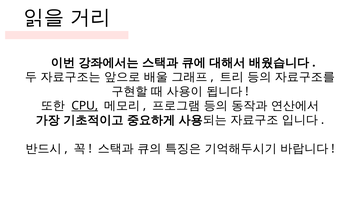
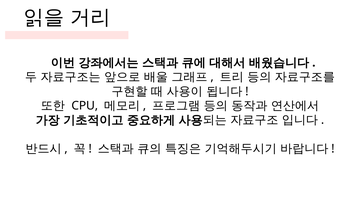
CPU underline: present -> none
